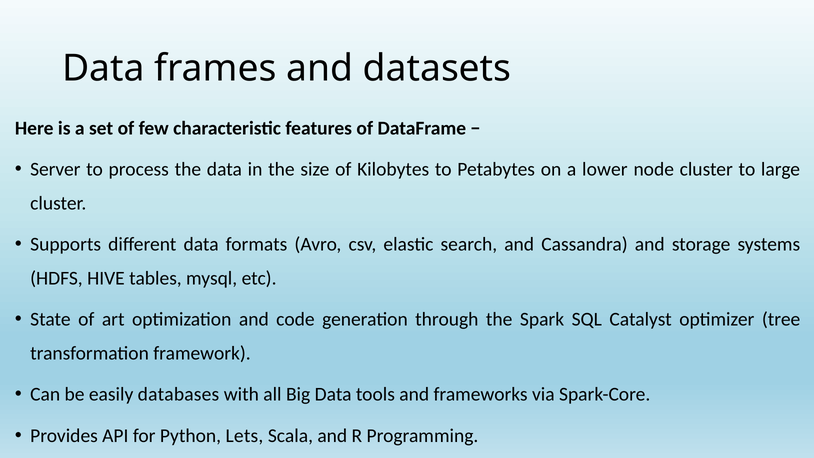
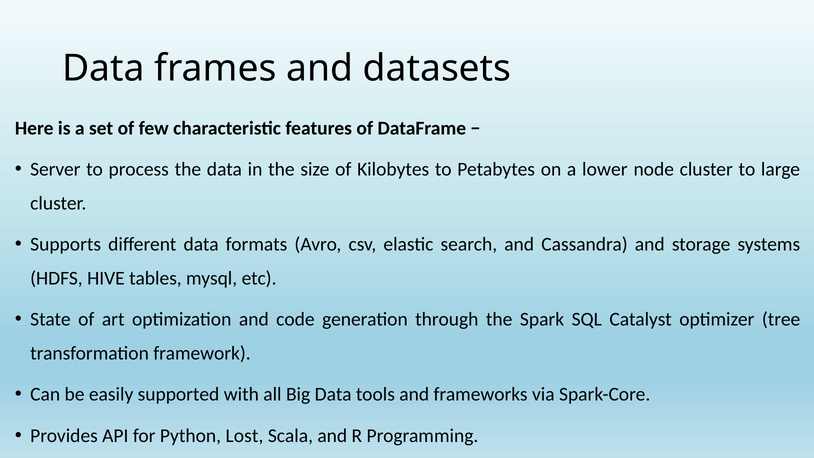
databases: databases -> supported
Lets: Lets -> Lost
